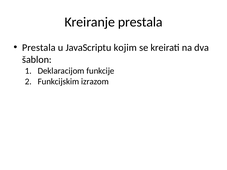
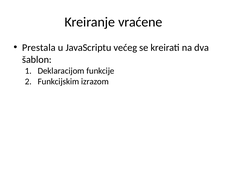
Kreiranje prestala: prestala -> vraćene
kojim: kojim -> većeg
